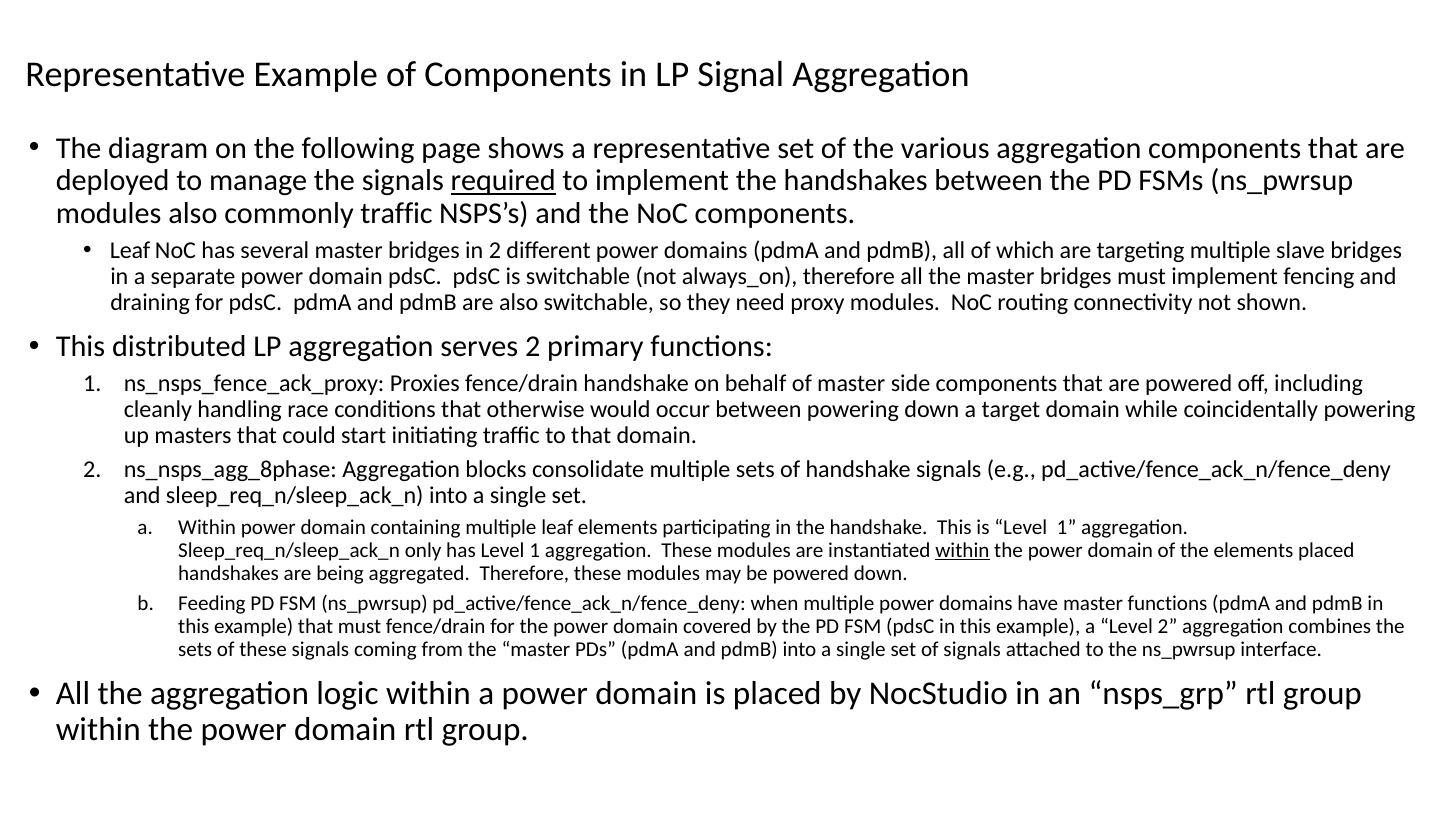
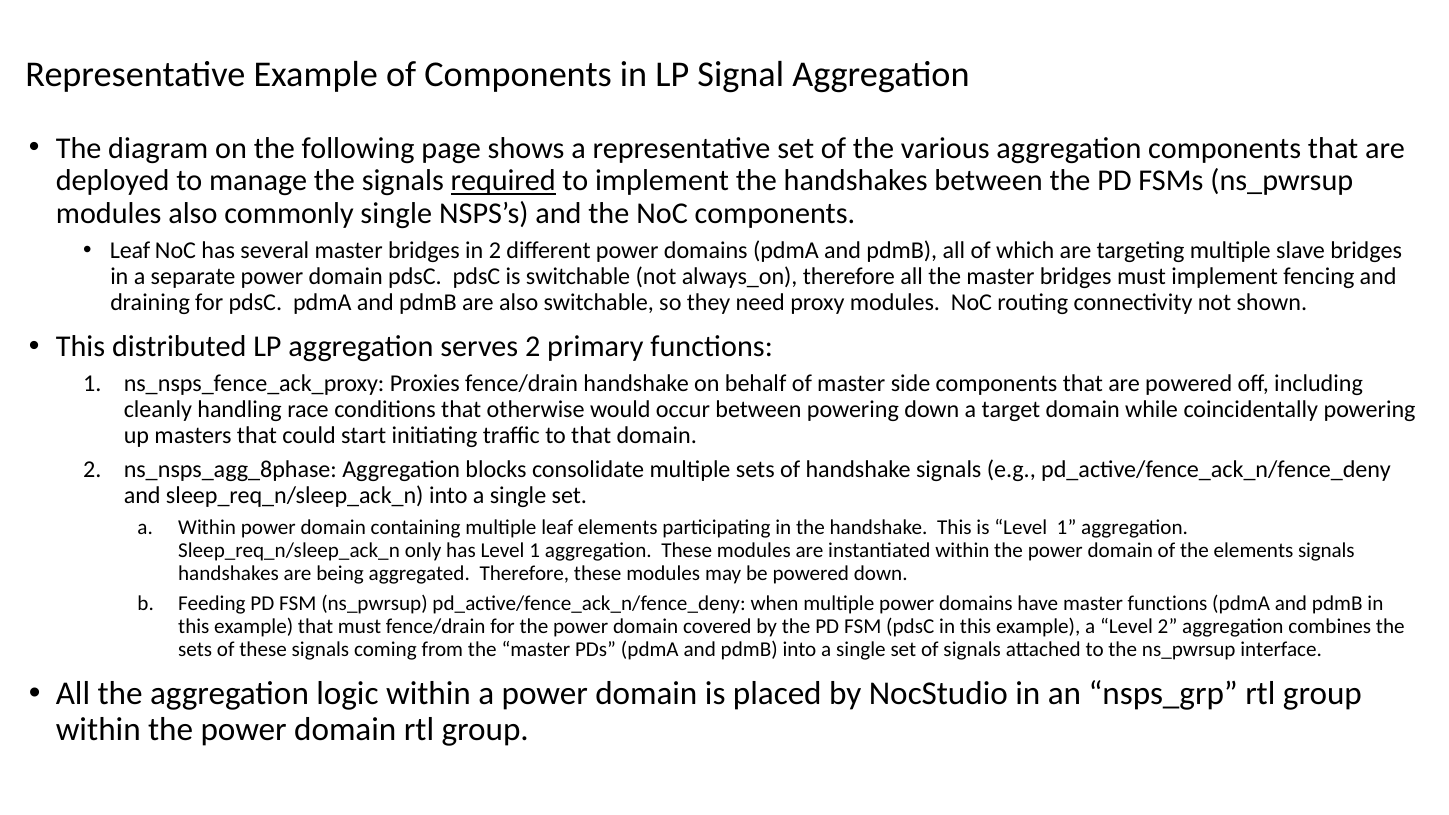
commonly traffic: traffic -> single
within at (962, 550) underline: present -> none
elements placed: placed -> signals
